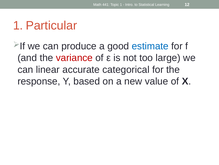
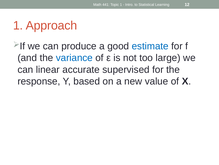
Particular: Particular -> Approach
variance colour: red -> blue
categorical: categorical -> supervised
